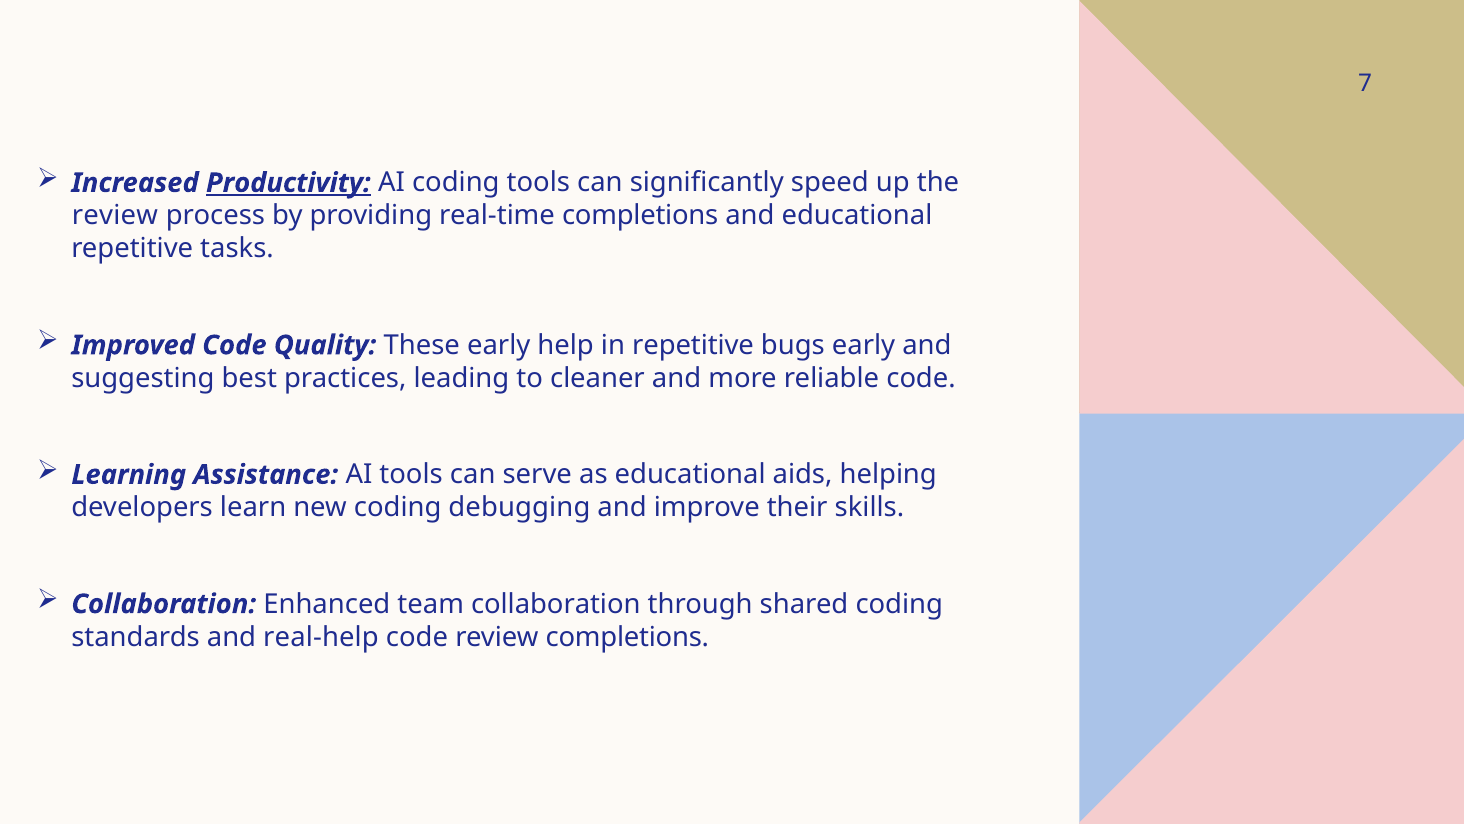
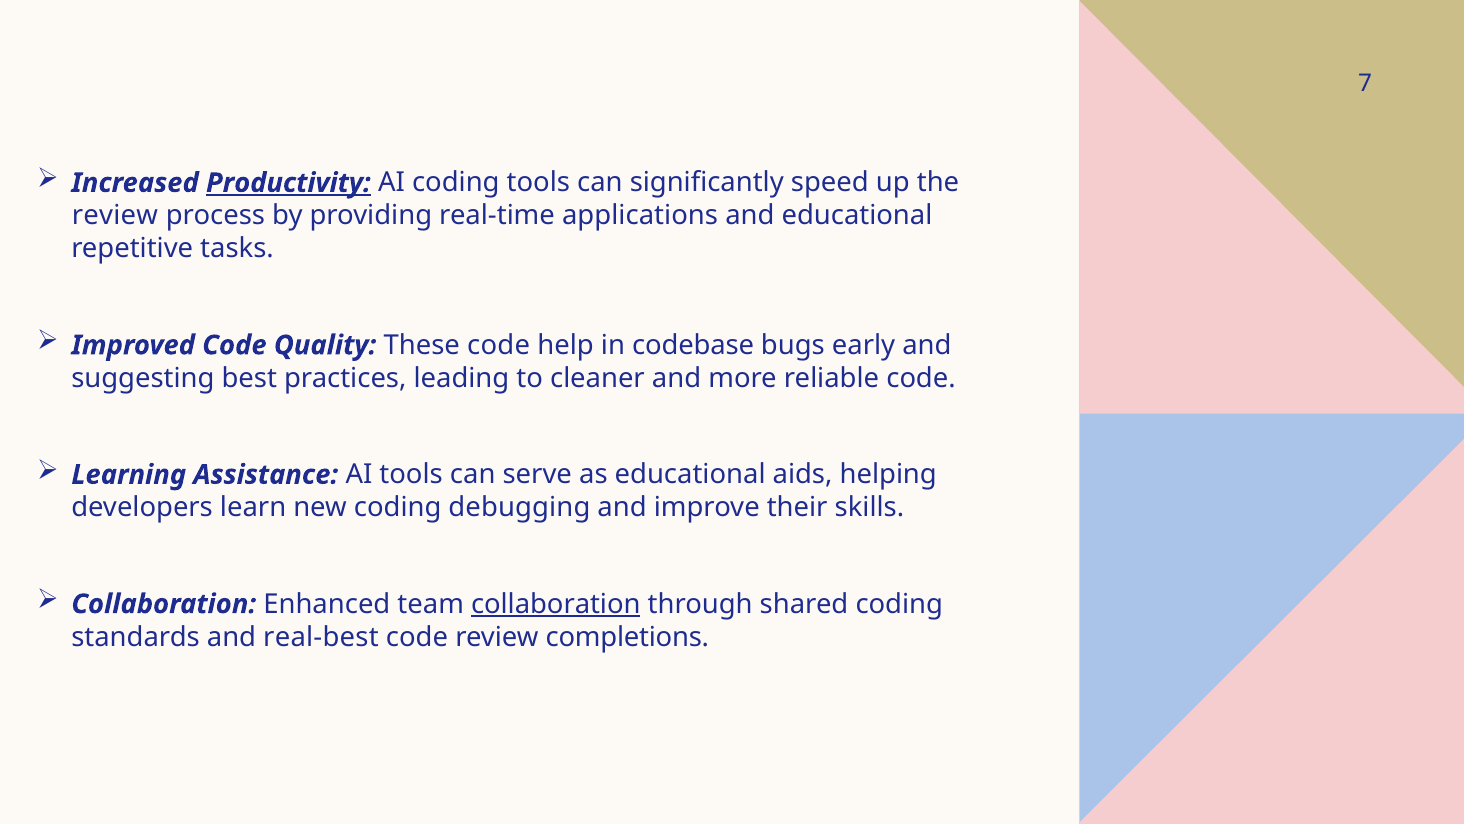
real-time completions: completions -> applications
These early: early -> code
in repetitive: repetitive -> codebase
collaboration at (556, 604) underline: none -> present
real-help: real-help -> real-best
